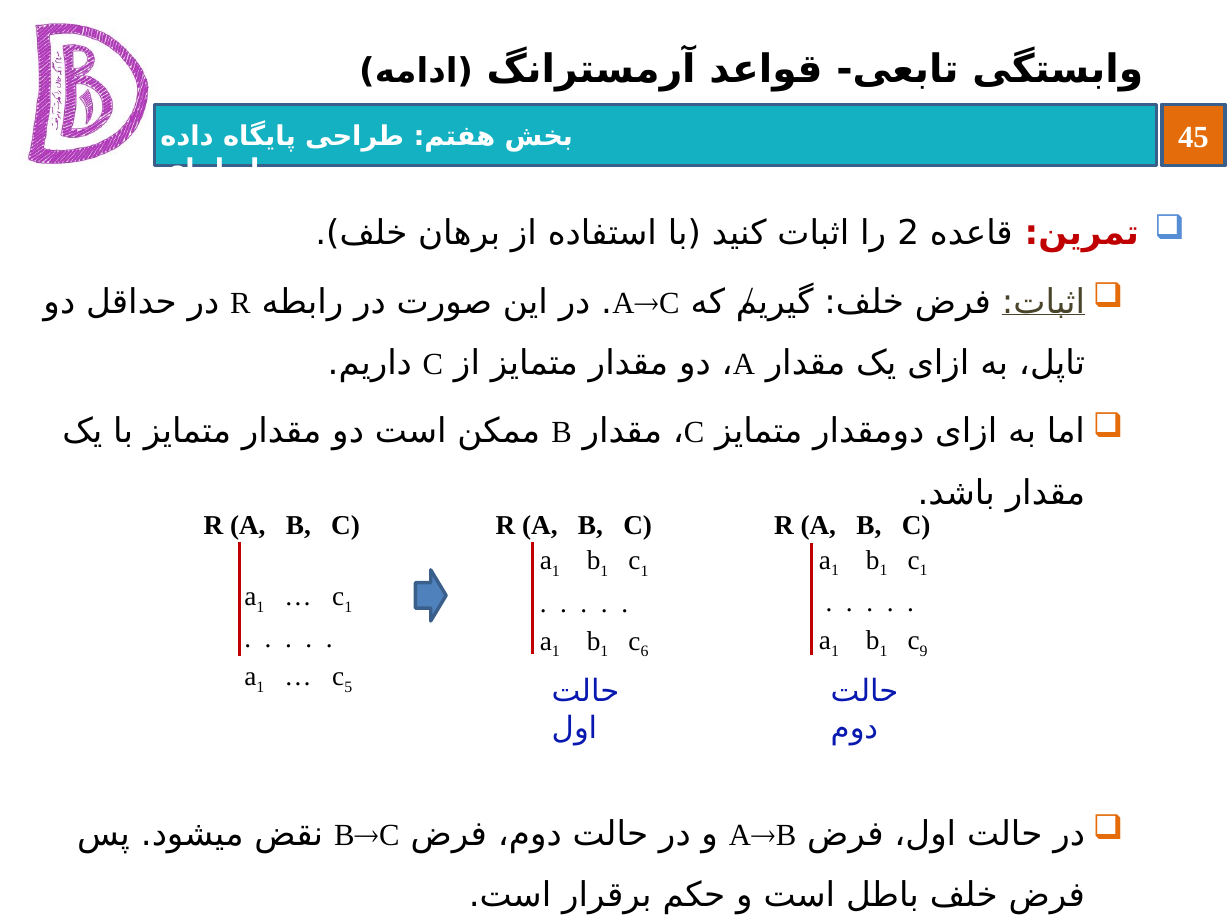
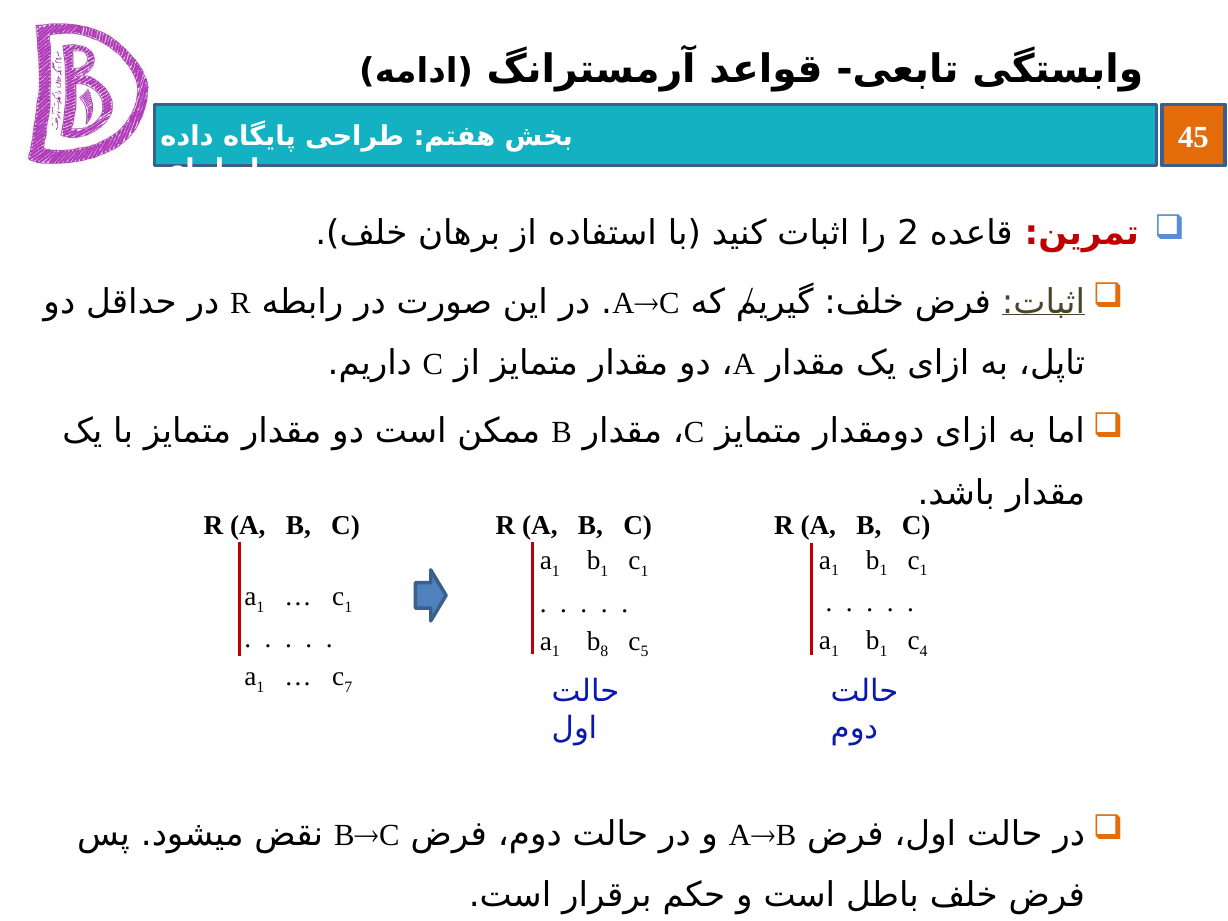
9: 9 -> 4
1 at (604, 652): 1 -> 8
6: 6 -> 5
5: 5 -> 7
